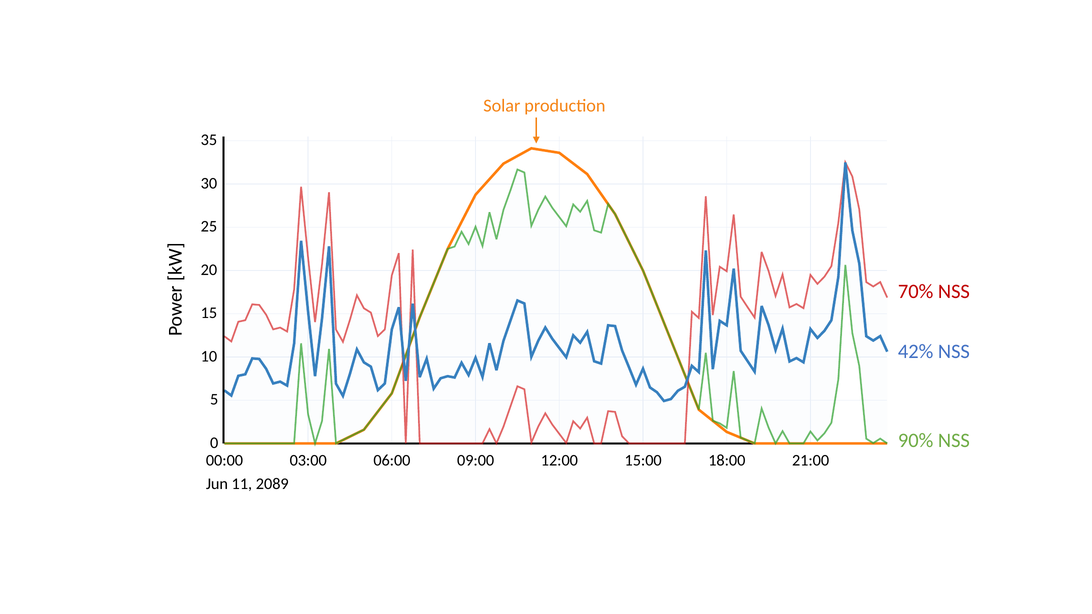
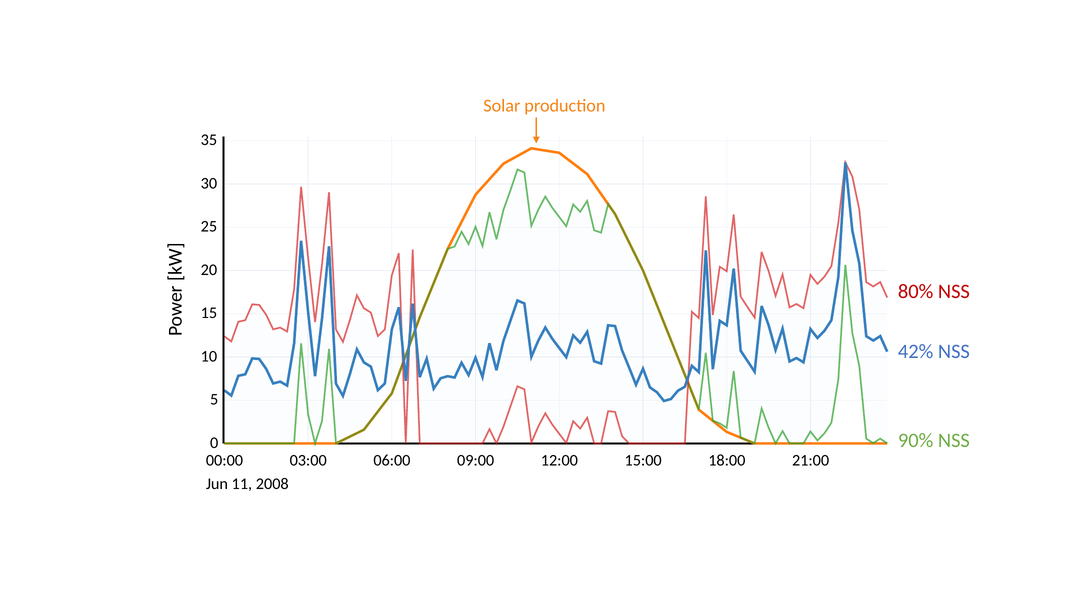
70%: 70% -> 80%
2089: 2089 -> 2008
